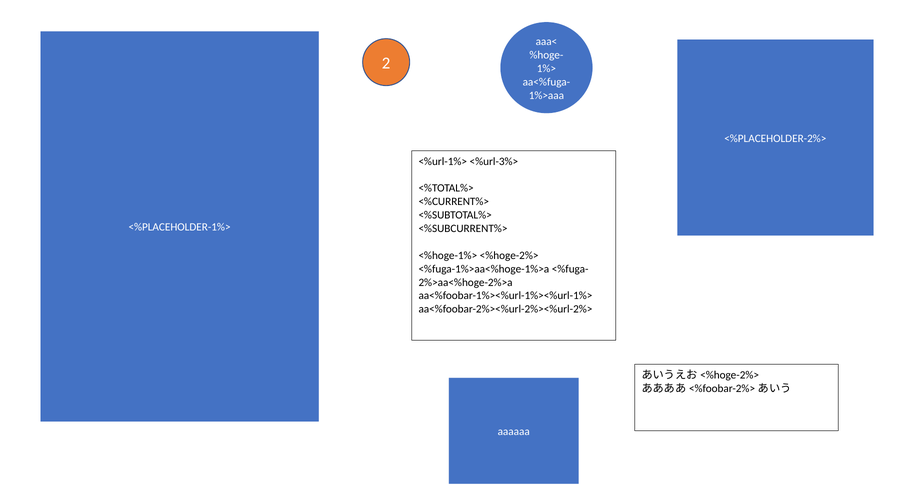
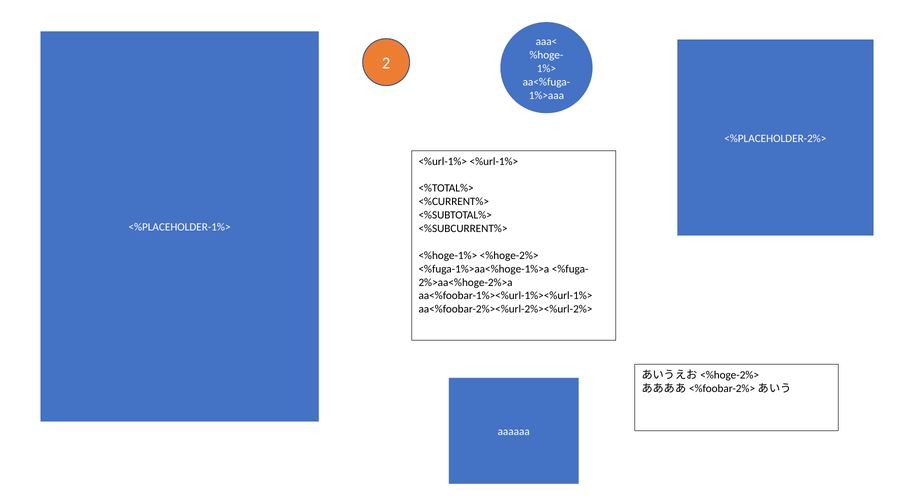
<%url-1%> <%url-3%>: <%url-3%> -> <%url-1%>
